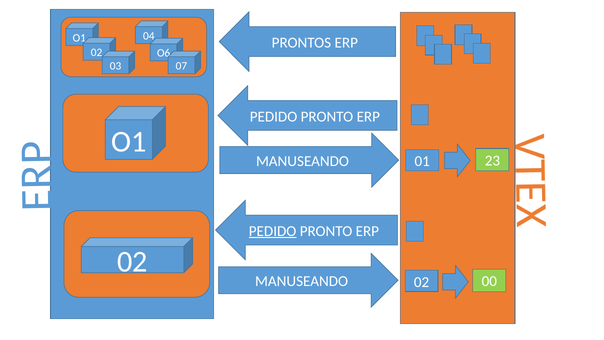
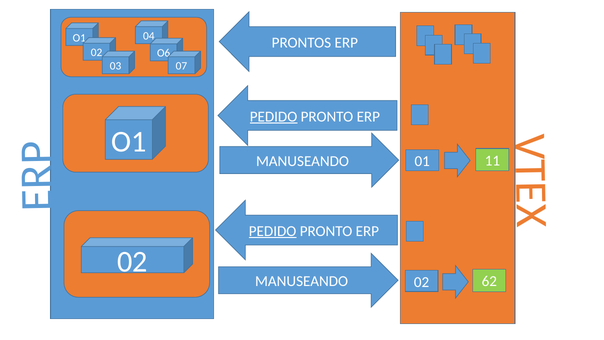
PEDIDO at (274, 116) underline: none -> present
23: 23 -> 11
00: 00 -> 62
